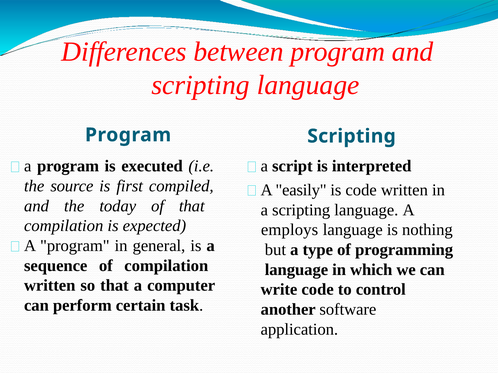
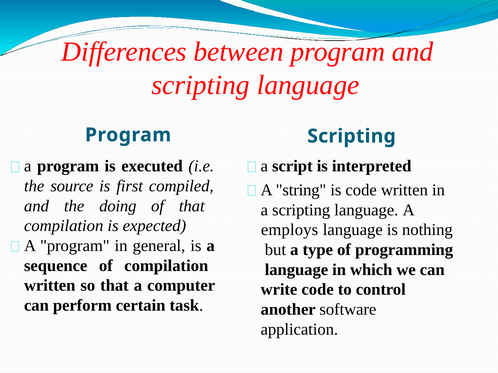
easily: easily -> string
today: today -> doing
